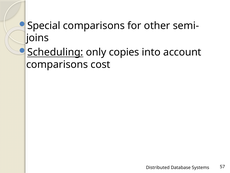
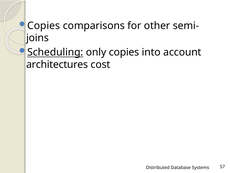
Special at (44, 26): Special -> Copies
comparisons at (57, 64): comparisons -> architectures
